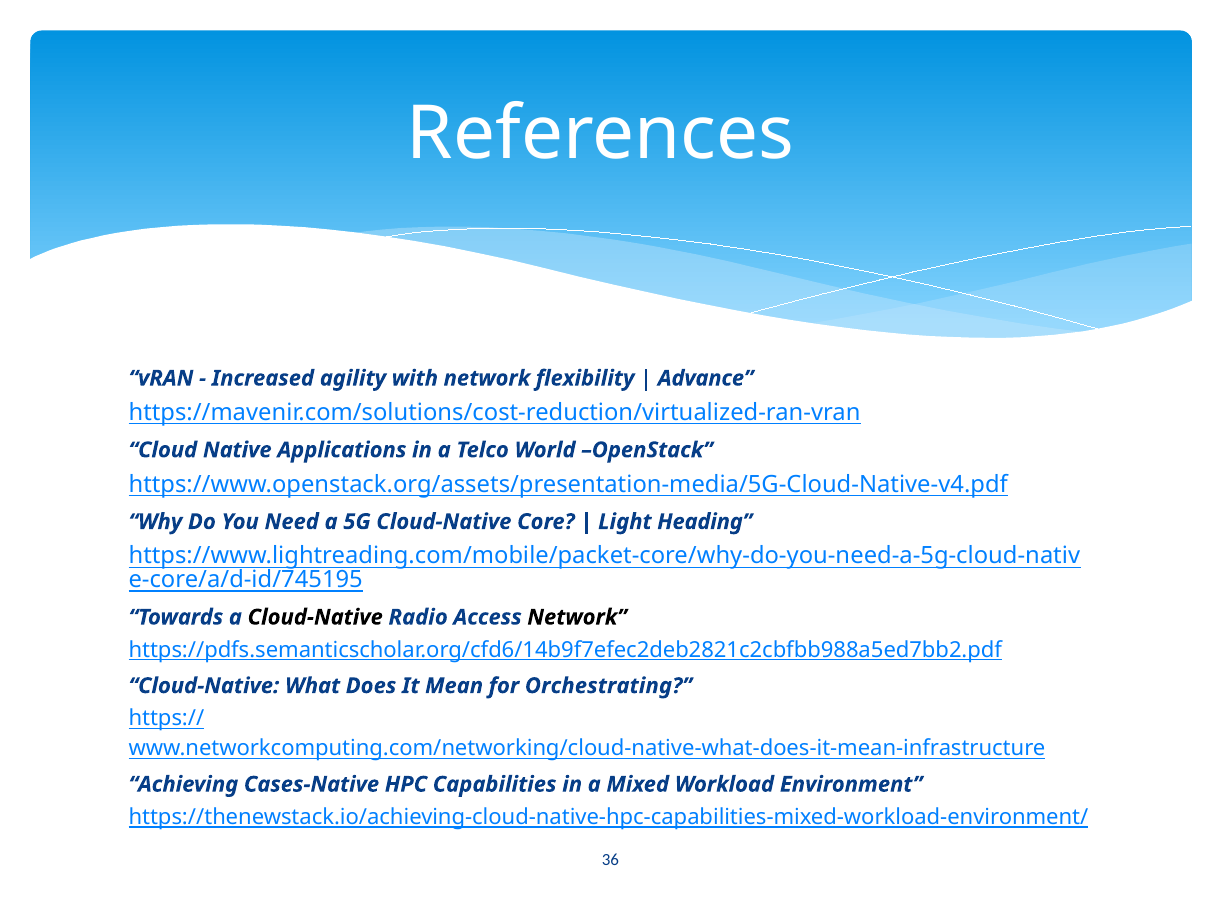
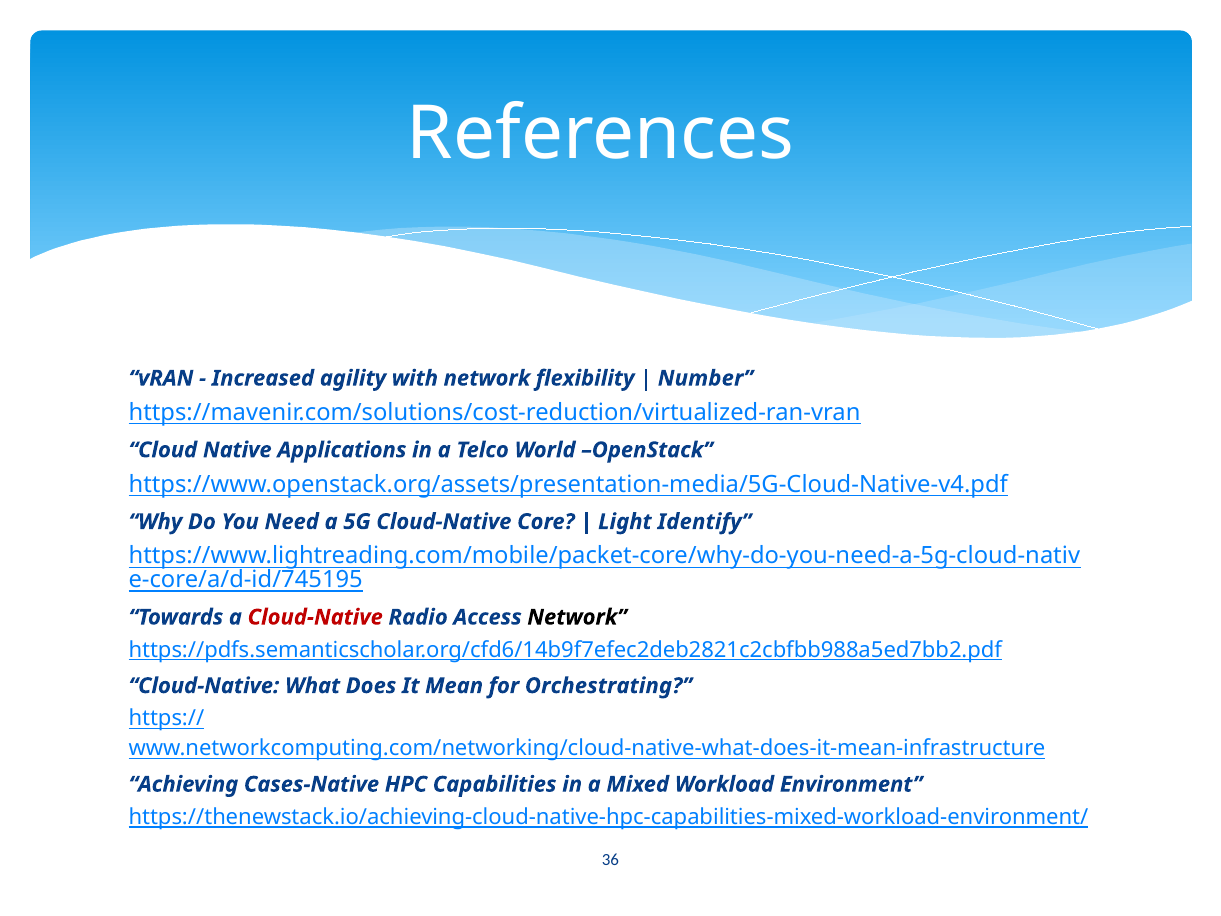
Advance: Advance -> Number
Heading: Heading -> Identify
Cloud-Native at (315, 617) colour: black -> red
